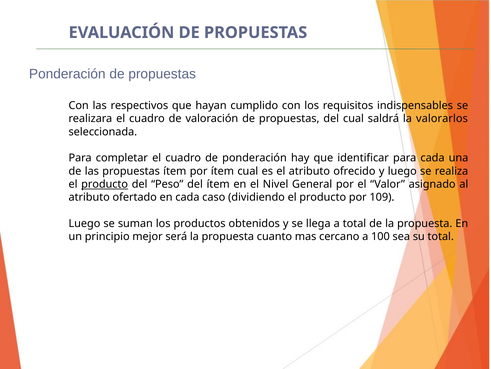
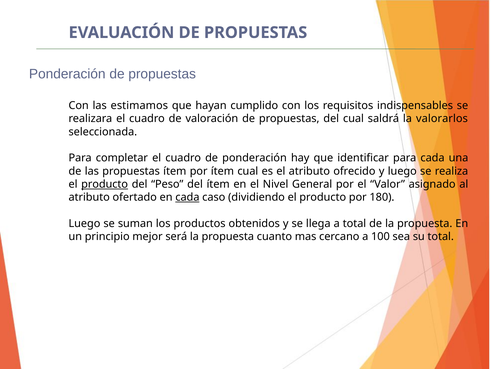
respectivos: respectivos -> estimamos
cada at (187, 197) underline: none -> present
109: 109 -> 180
